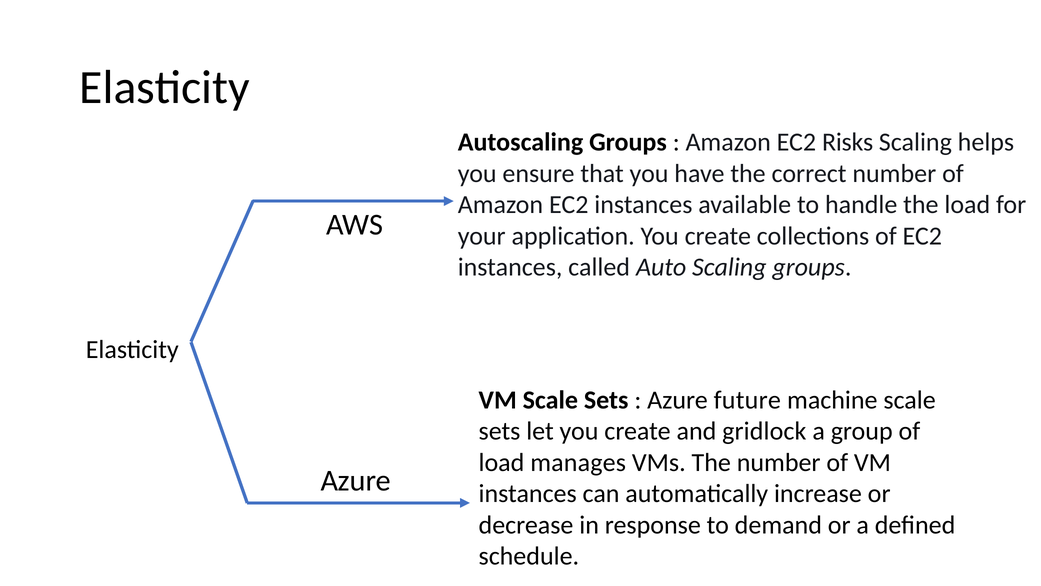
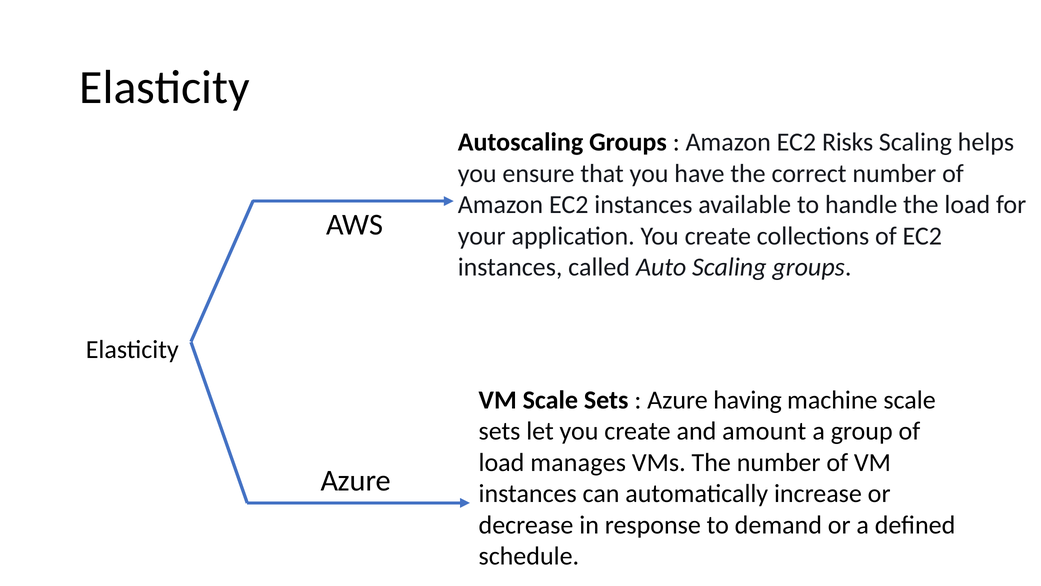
future: future -> having
gridlock: gridlock -> amount
